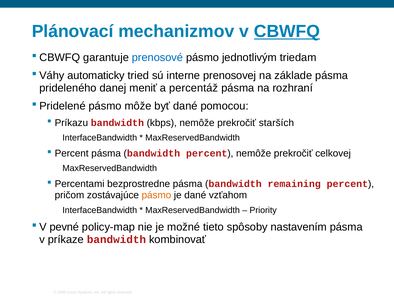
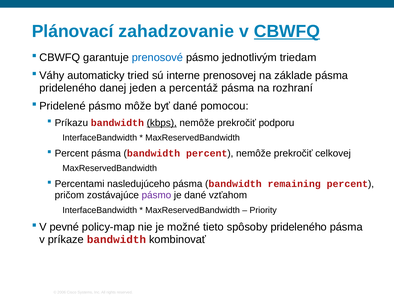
mechanizmov: mechanizmov -> zahadzovanie
meniť: meniť -> jeden
kbps underline: none -> present
starších: starších -> podporu
bezprostredne: bezprostredne -> nasledujúceho
pásmo at (156, 195) colour: orange -> purple
spôsoby nastavením: nastavením -> prideleného
